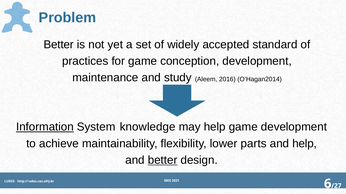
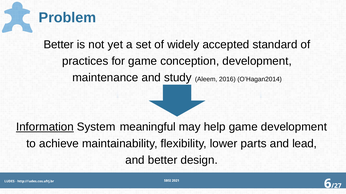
knowledge: knowledge -> meaningful
and help: help -> lead
better at (163, 161) underline: present -> none
